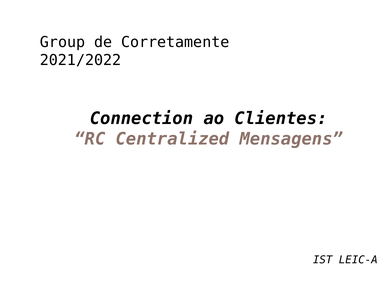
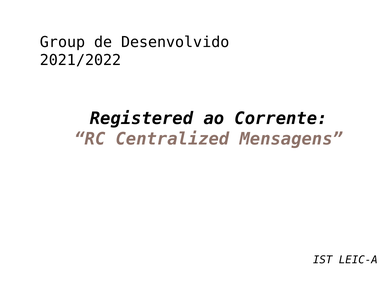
Corretamente: Corretamente -> Desenvolvido
Connection: Connection -> Registered
Clientes: Clientes -> Corrente
